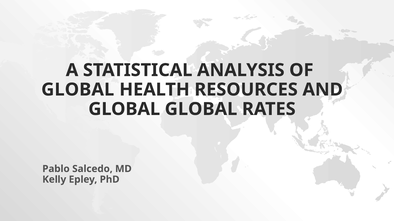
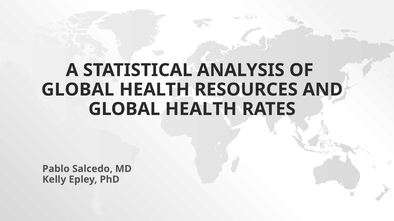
GLOBAL at (201, 109): GLOBAL -> HEALTH
